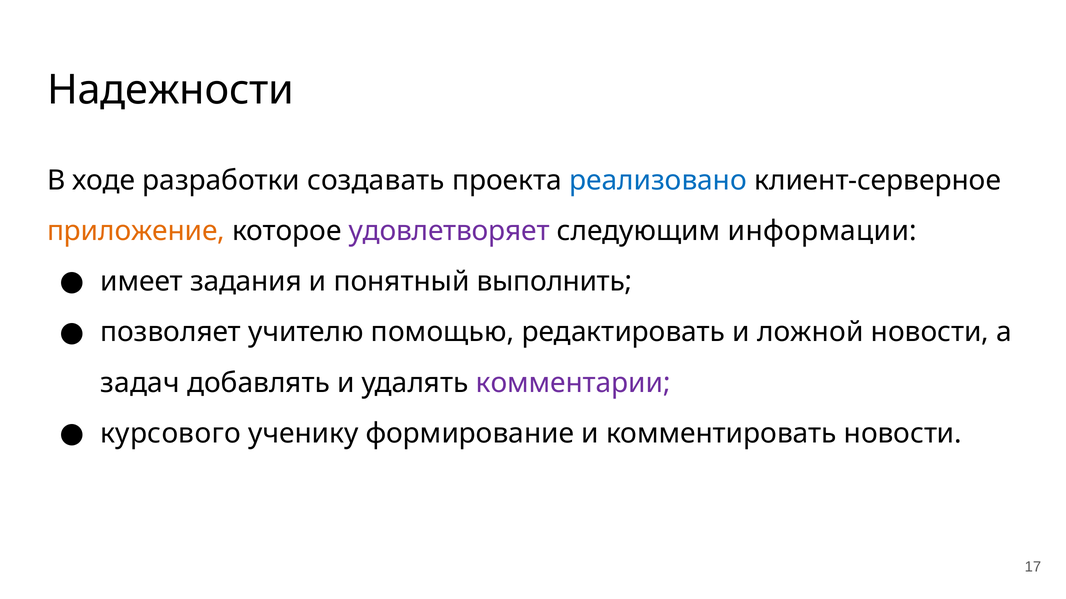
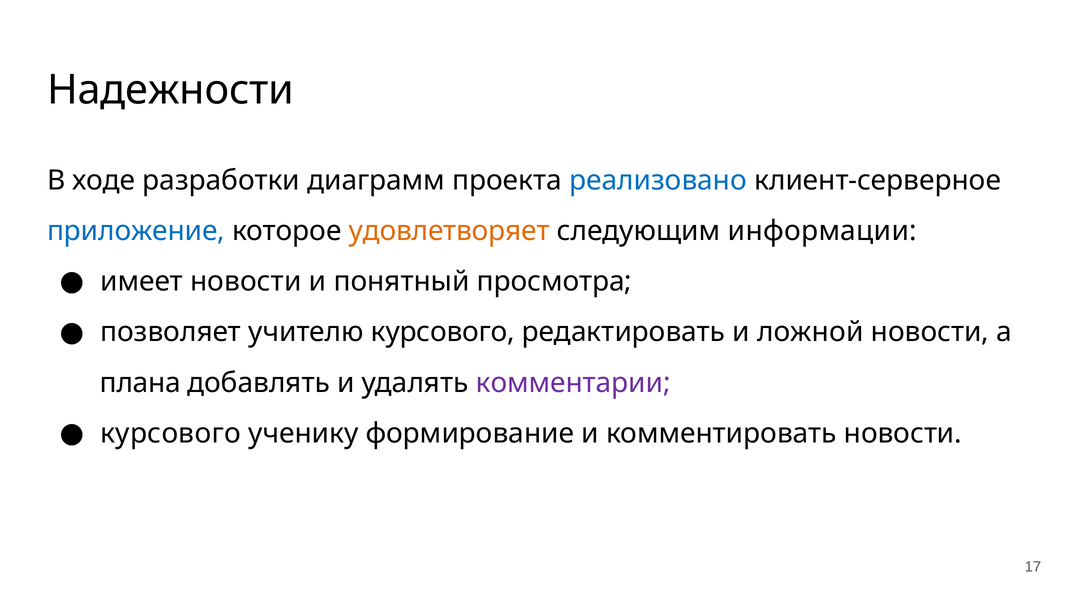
создавать: создавать -> диаграмм
приложение colour: orange -> blue
удовлетворяет colour: purple -> orange
имеет задания: задания -> новости
выполнить: выполнить -> просмотра
учителю помощью: помощью -> курсового
задач: задач -> плана
